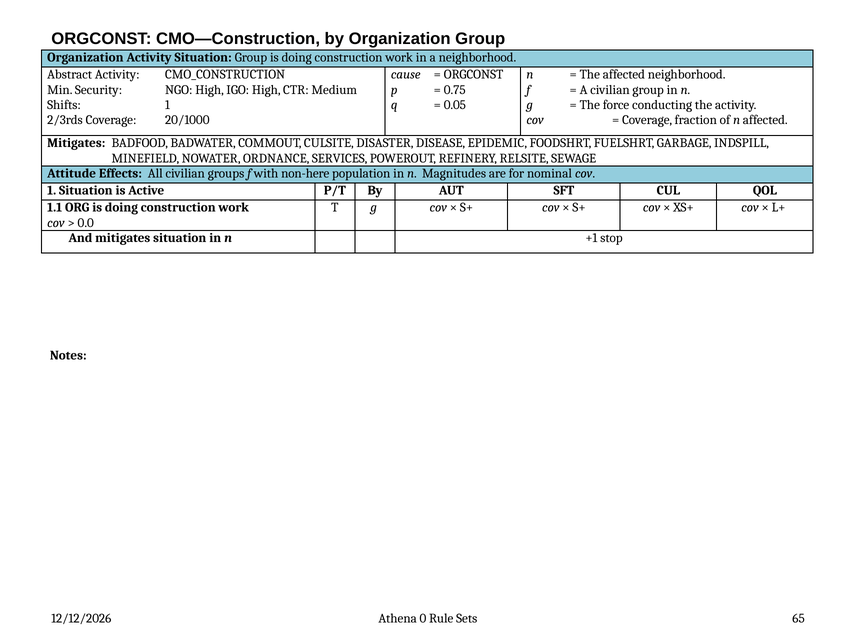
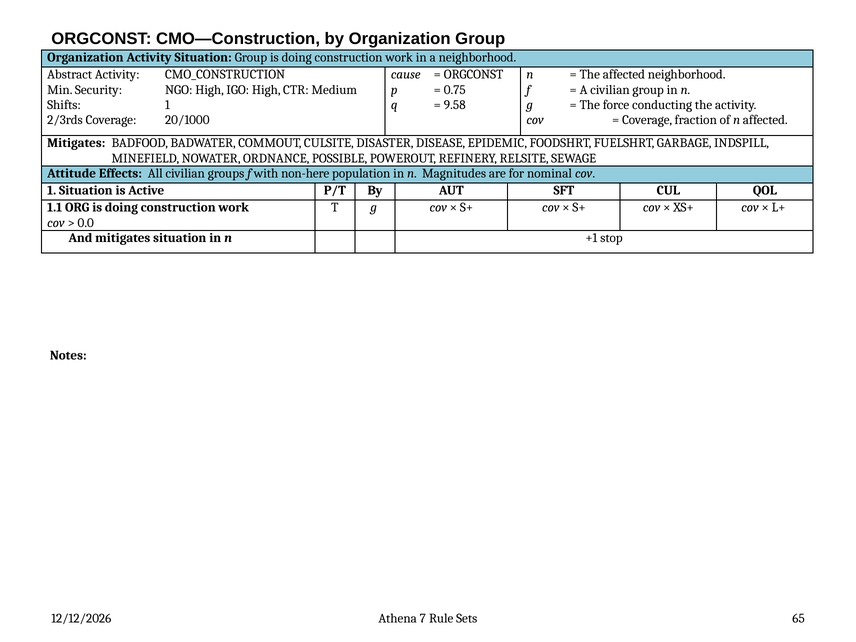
0.05: 0.05 -> 9.58
SERVICES: SERVICES -> POSSIBLE
0: 0 -> 7
